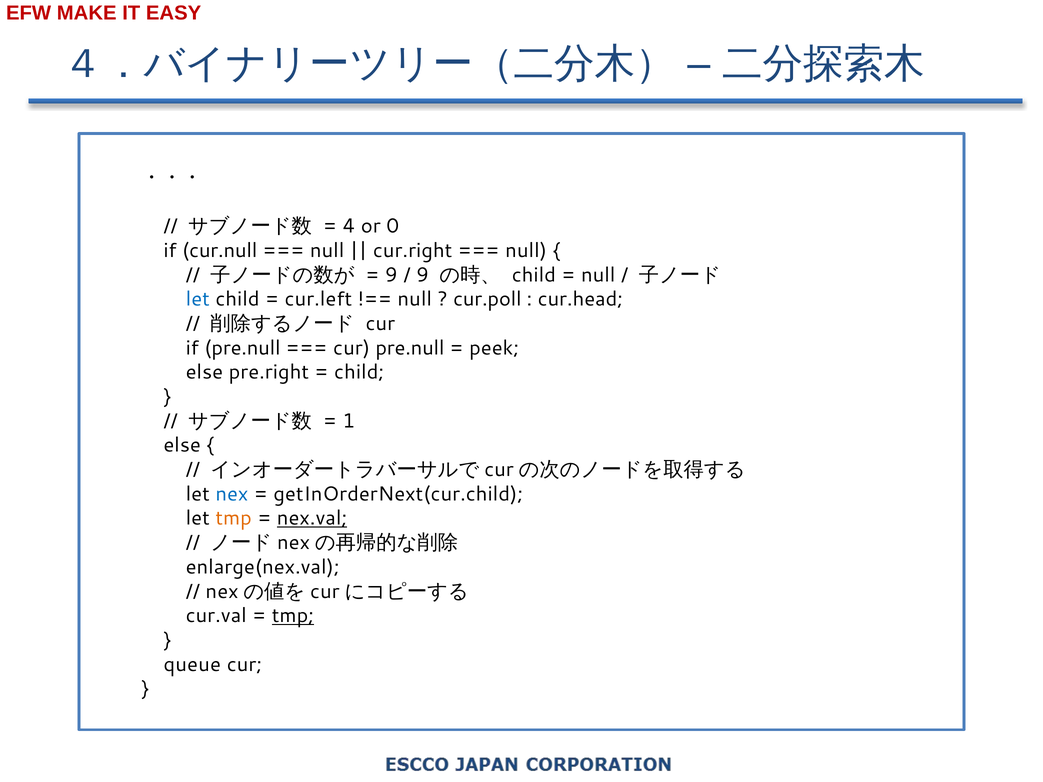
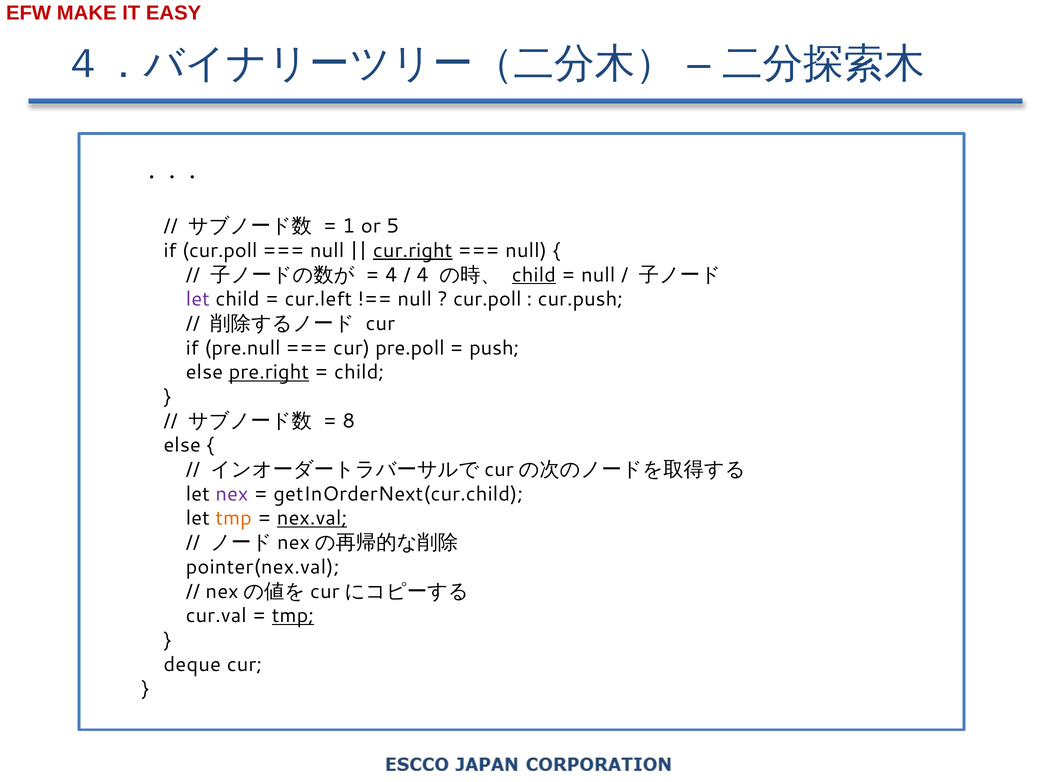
4: 4 -> 1
0: 0 -> 5
if cur.null: cur.null -> cur.poll
cur.right underline: none -> present
9 at (391, 275): 9 -> 4
9 at (423, 275): 9 -> 4
child at (534, 275) underline: none -> present
let at (198, 299) colour: blue -> purple
cur.head: cur.head -> cur.push
cur pre.null: pre.null -> pre.poll
peek: peek -> push
pre.right underline: none -> present
1: 1 -> 8
nex colour: blue -> purple
enlarge(nex.val: enlarge(nex.val -> pointer(nex.val
queue: queue -> deque
